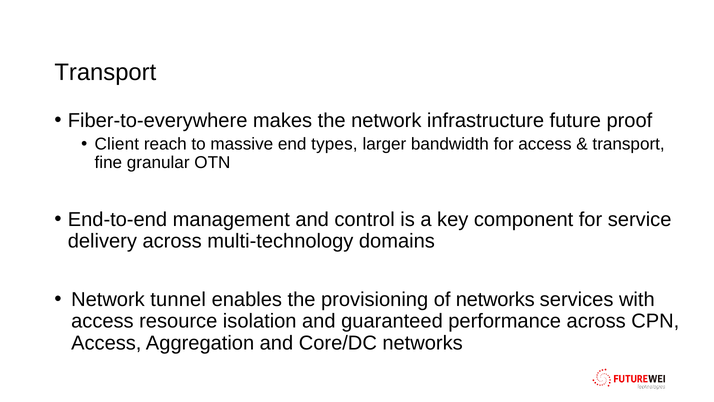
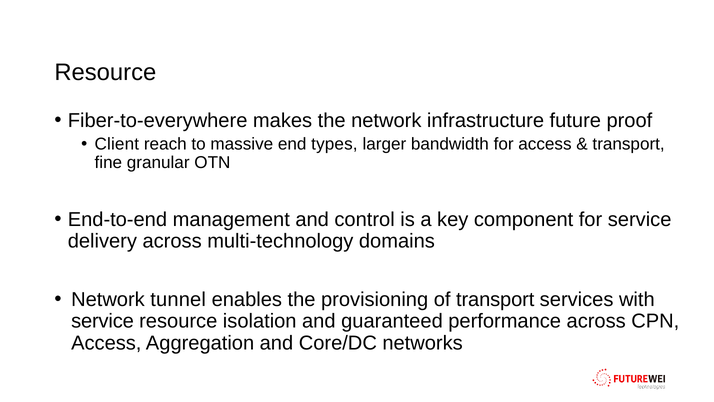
Transport at (105, 72): Transport -> Resource
of networks: networks -> transport
access at (102, 321): access -> service
